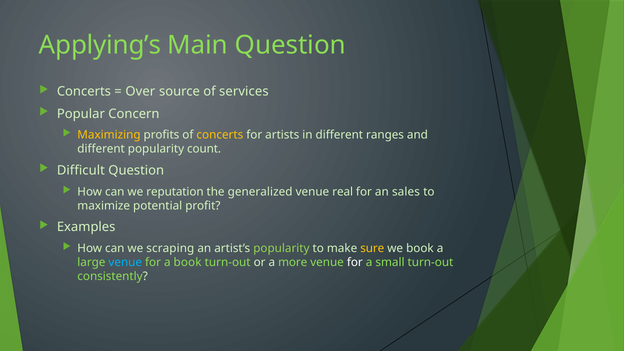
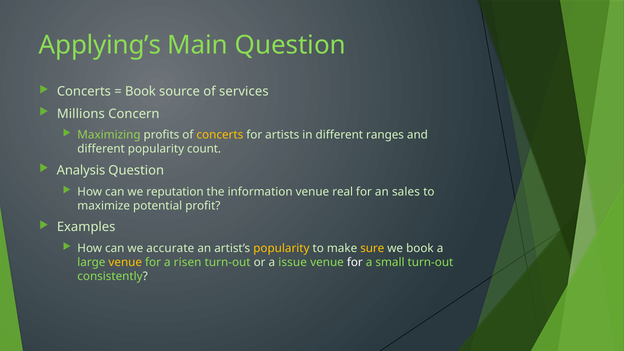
Over at (140, 92): Over -> Book
Popular: Popular -> Millions
Maximizing colour: yellow -> light green
Difficult: Difficult -> Analysis
generalized: generalized -> information
scraping: scraping -> accurate
popularity at (281, 248) colour: light green -> yellow
venue at (125, 262) colour: light blue -> yellow
a book: book -> risen
more: more -> issue
